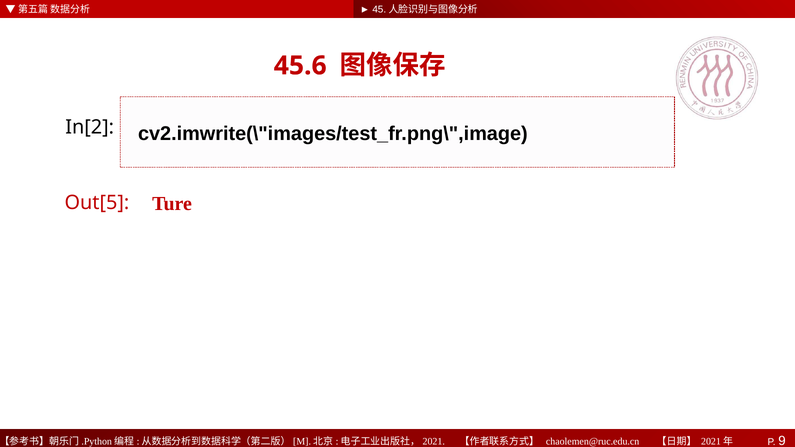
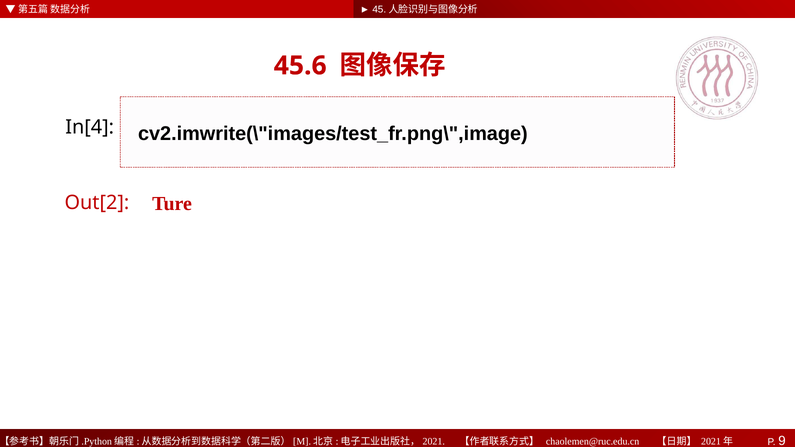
In[2: In[2 -> In[4
Out[5: Out[5 -> Out[2
